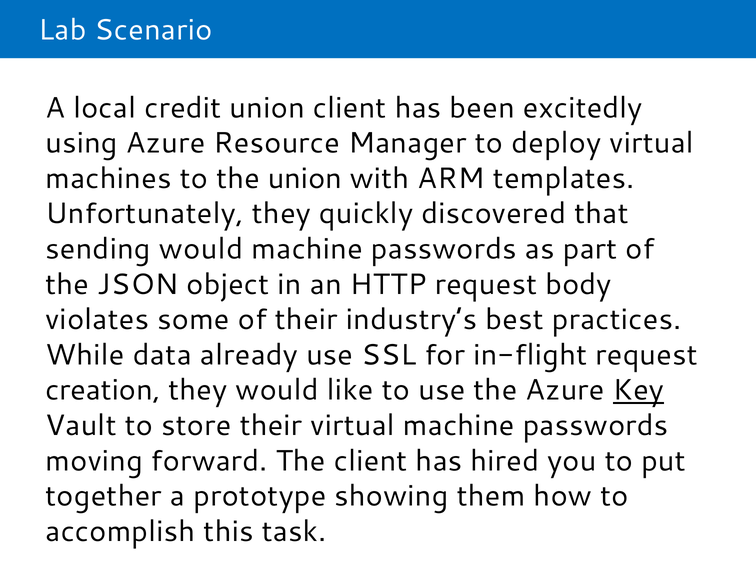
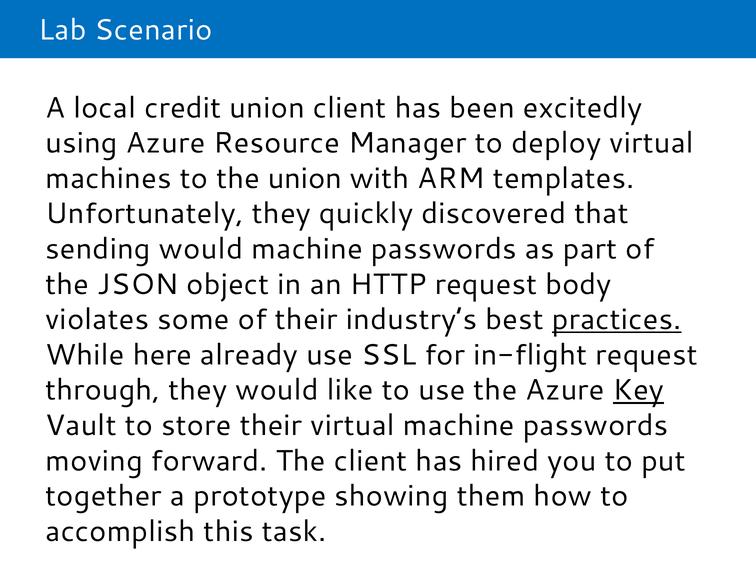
practices underline: none -> present
data: data -> here
creation: creation -> through
